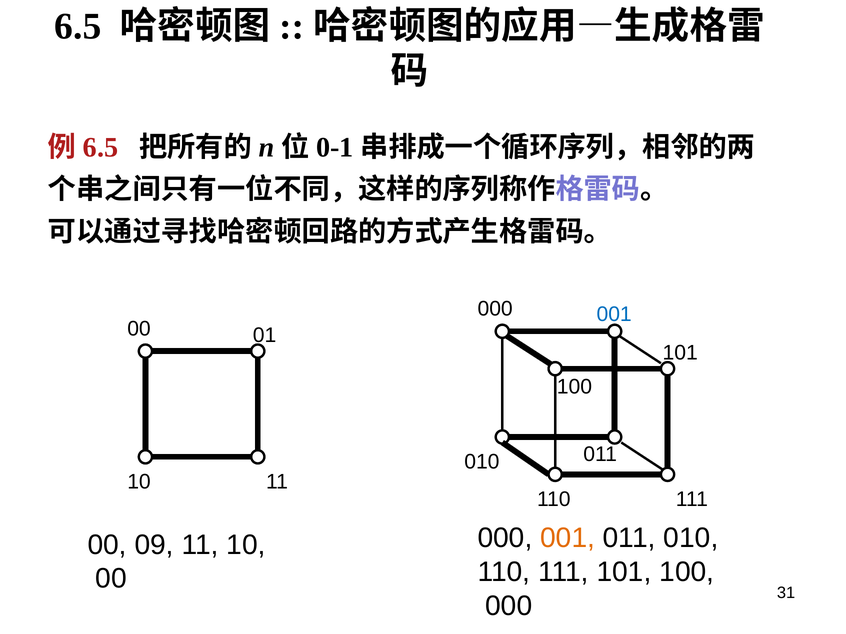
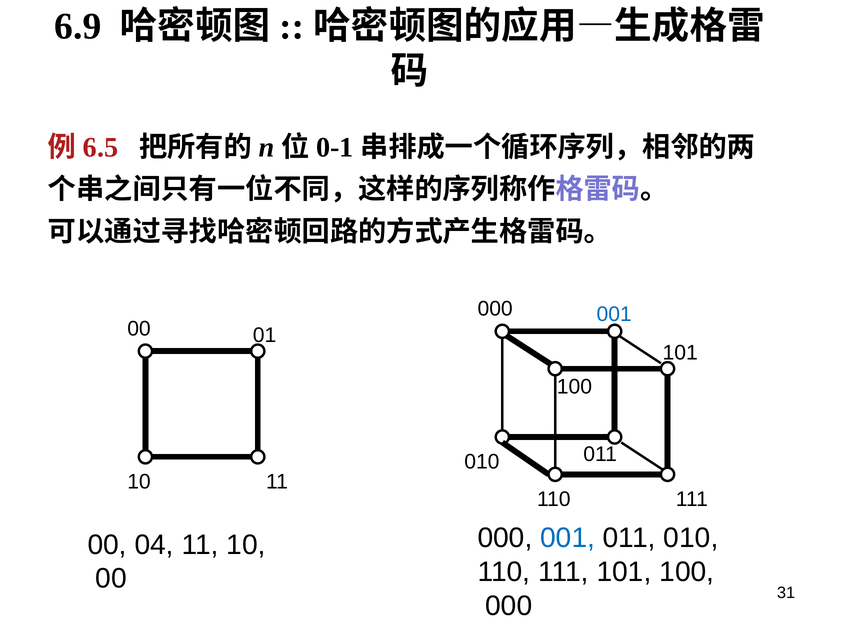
6.5: 6.5 -> 6.9
001 at (568, 539) colour: orange -> blue
09: 09 -> 04
